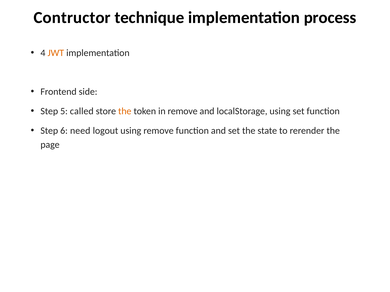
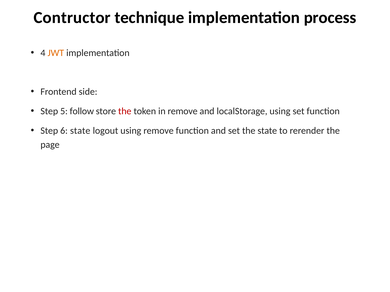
called: called -> follow
the at (125, 111) colour: orange -> red
6 need: need -> state
